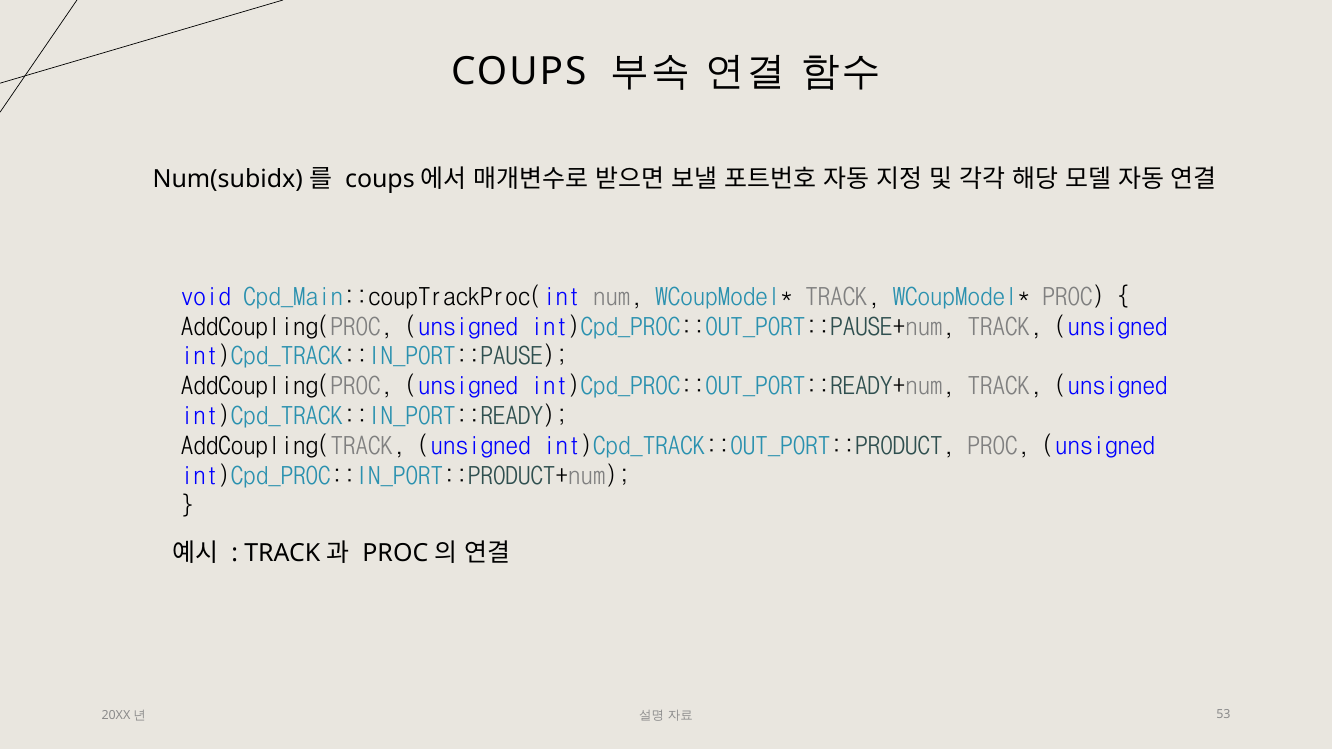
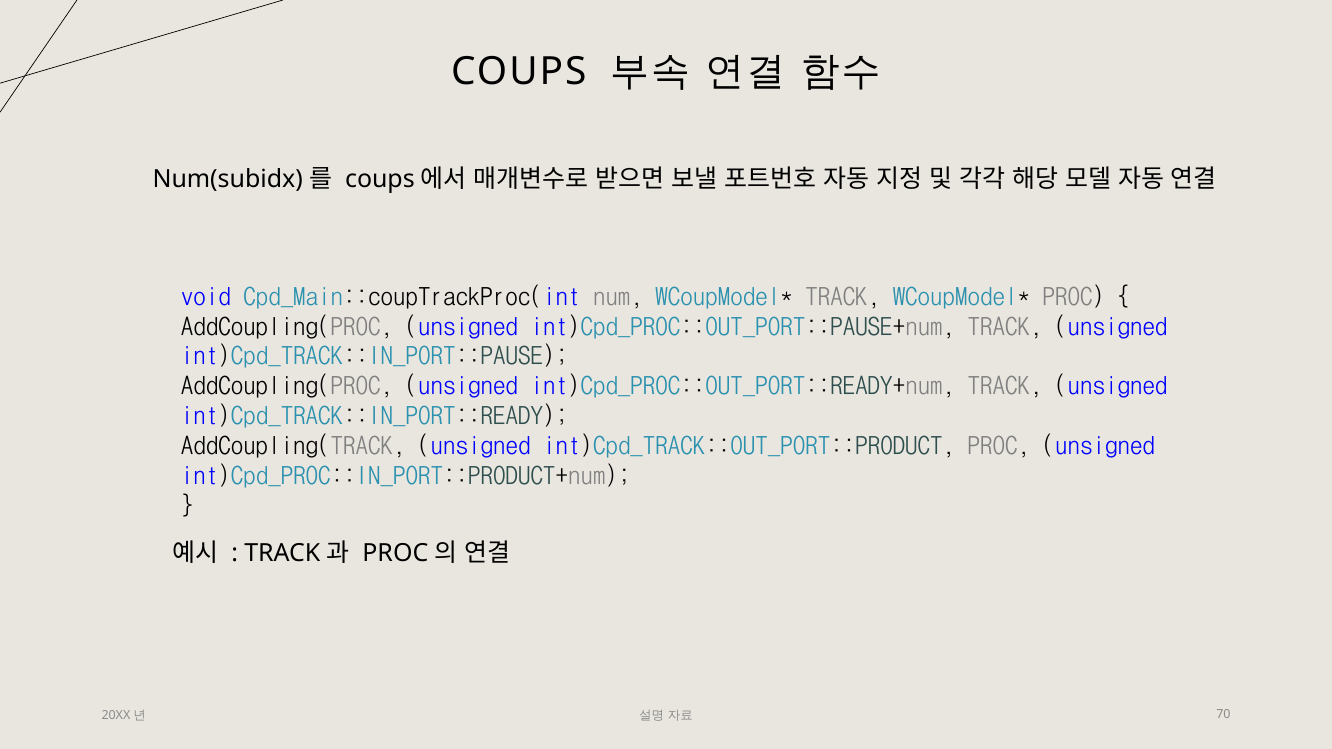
53: 53 -> 70
